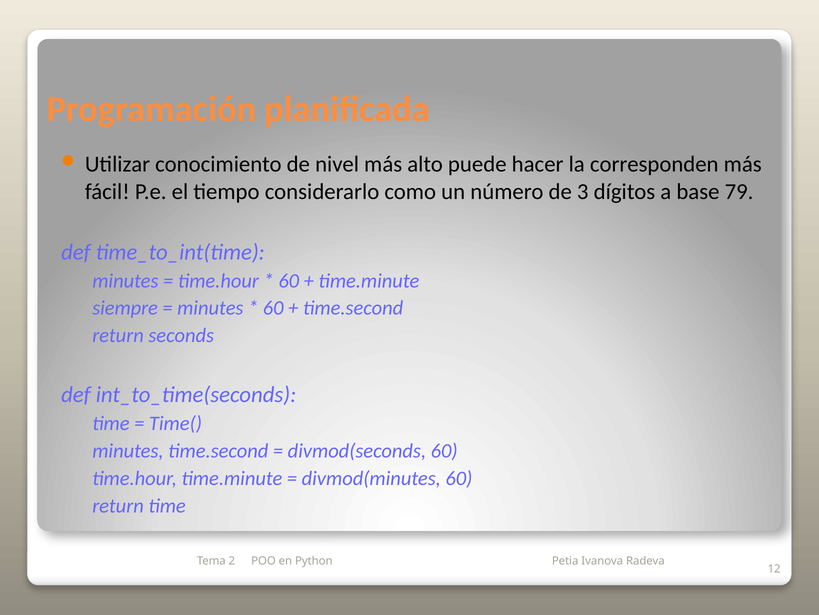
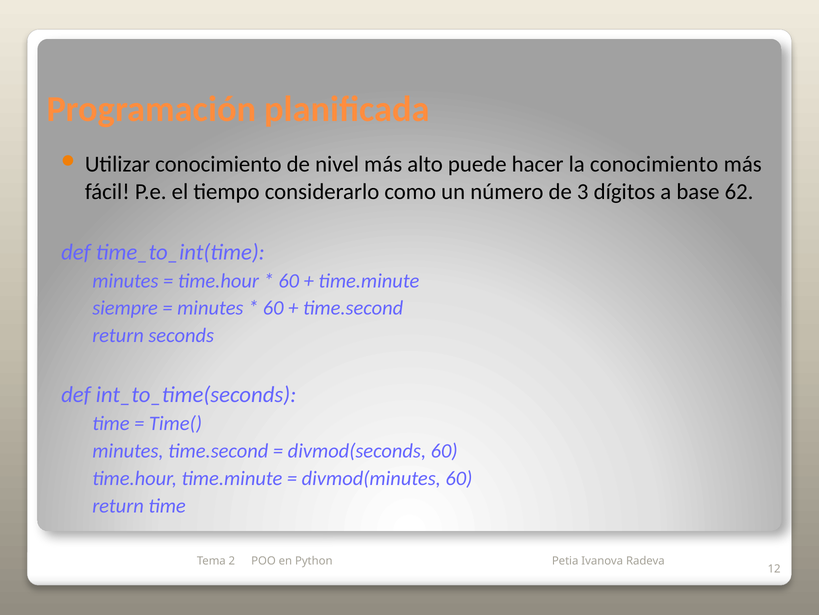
la corresponden: corresponden -> conocimiento
79: 79 -> 62
